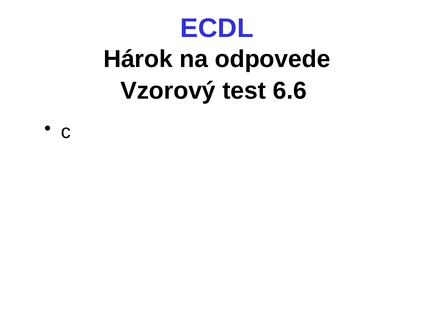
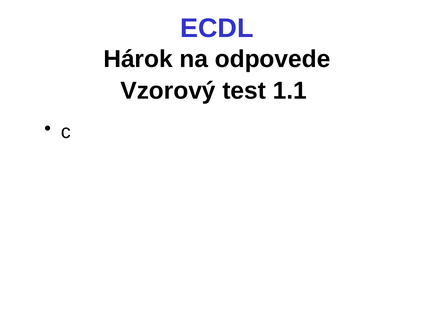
6.6: 6.6 -> 1.1
